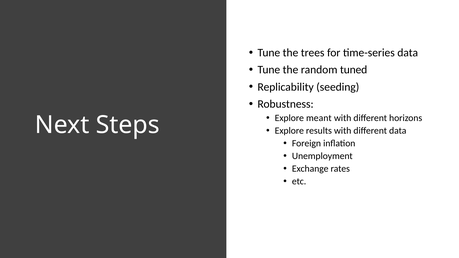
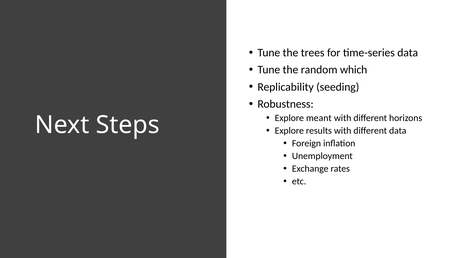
tuned: tuned -> which
